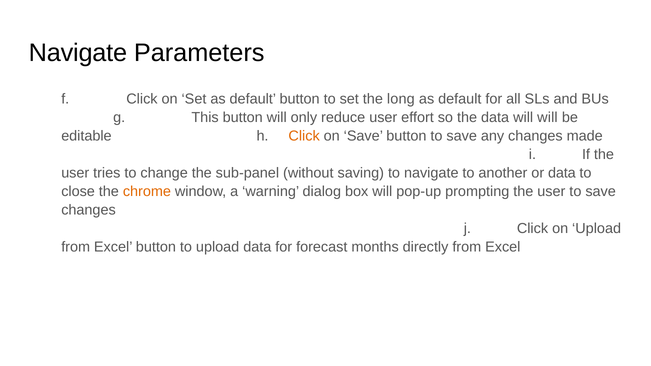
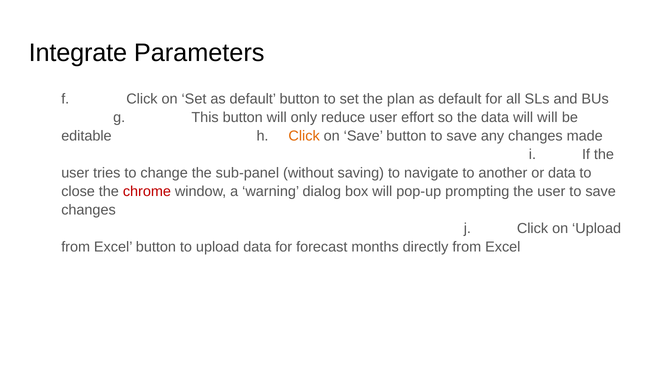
Navigate at (78, 53): Navigate -> Integrate
long: long -> plan
chrome colour: orange -> red
